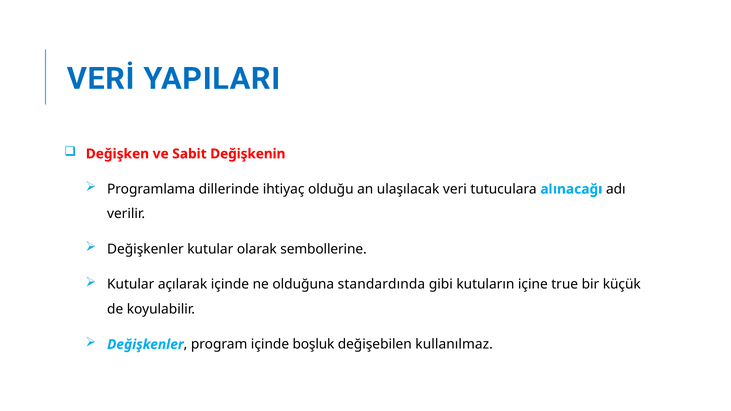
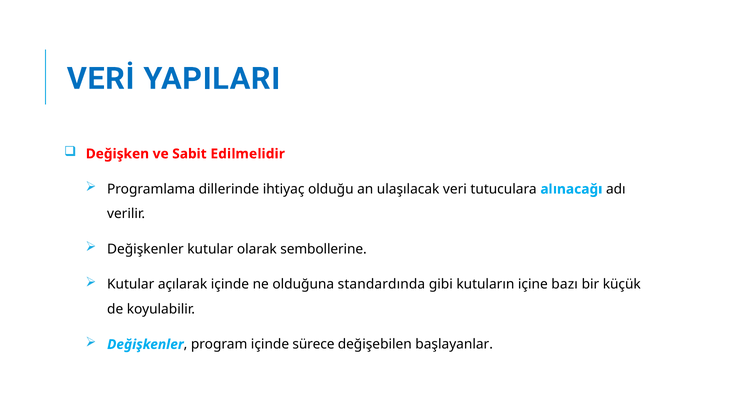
Değişkenin: Değişkenin -> Edilmelidir
true: true -> bazı
boşluk: boşluk -> sürece
kullanılmaz: kullanılmaz -> başlayanlar
